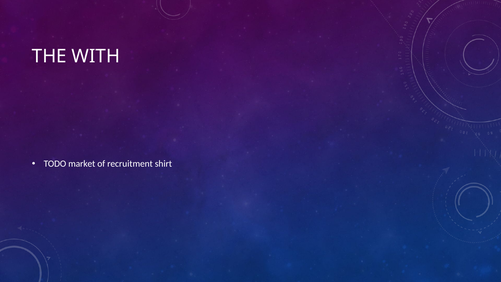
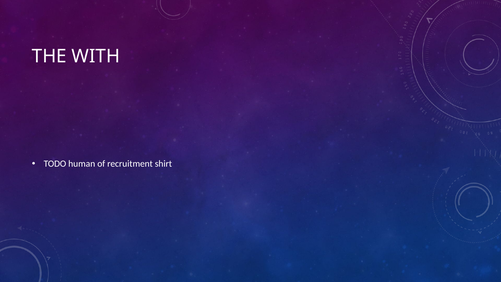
market: market -> human
